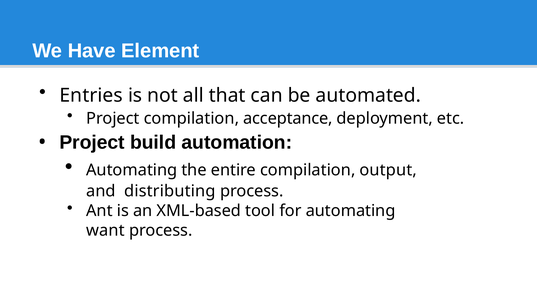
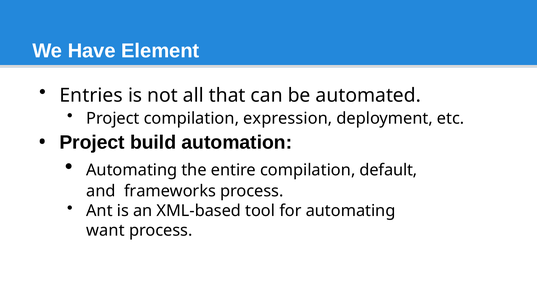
acceptance: acceptance -> expression
output: output -> default
distributing: distributing -> frameworks
